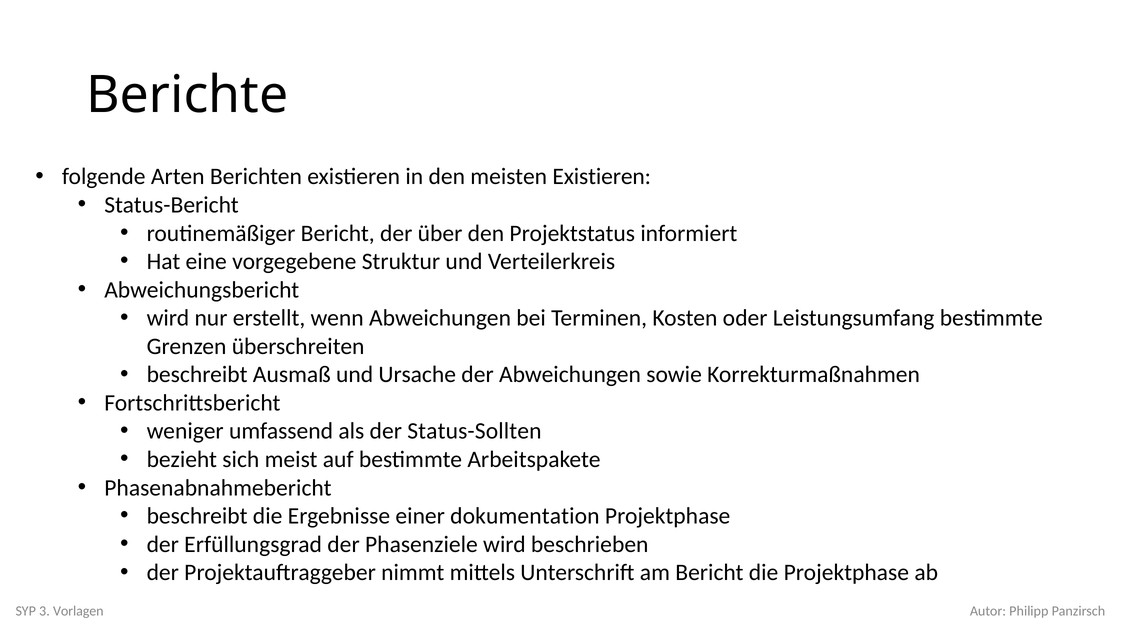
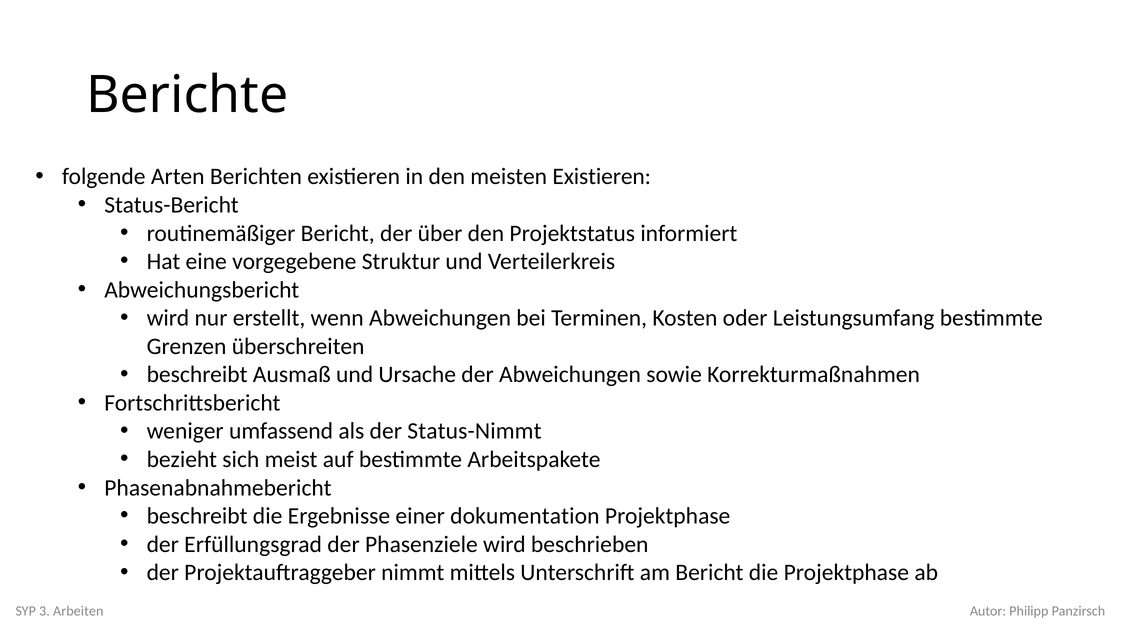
Status-Sollten: Status-Sollten -> Status-Nimmt
Vorlagen: Vorlagen -> Arbeiten
